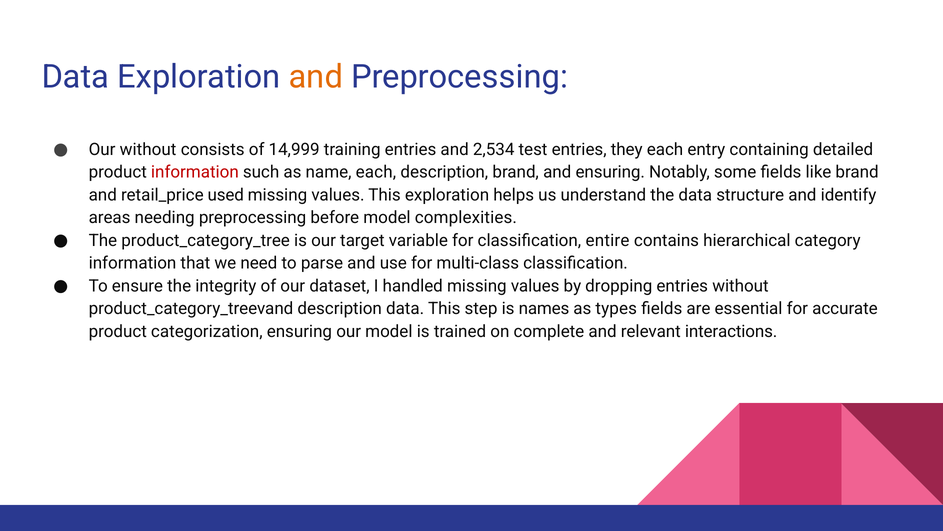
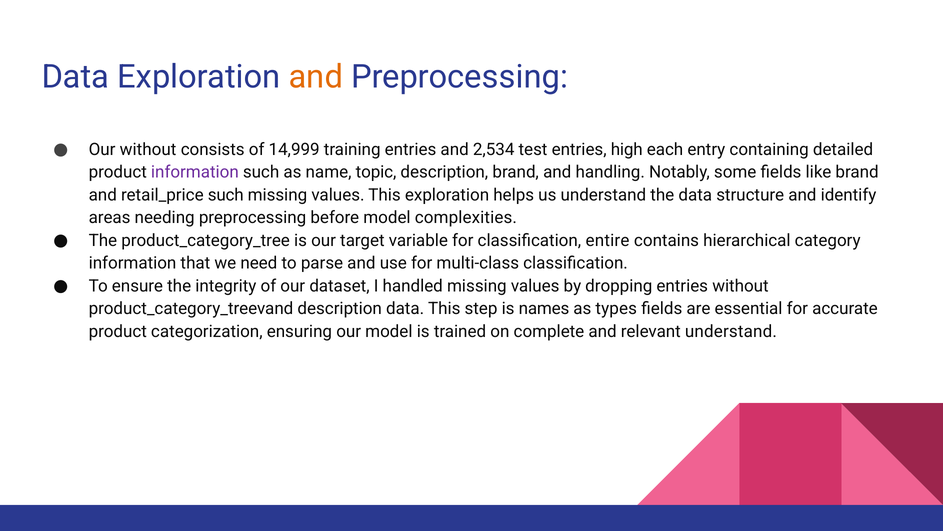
they: they -> high
information at (195, 172) colour: red -> purple
name each: each -> topic
and ensuring: ensuring -> handling
retail_price used: used -> such
relevant interactions: interactions -> understand
